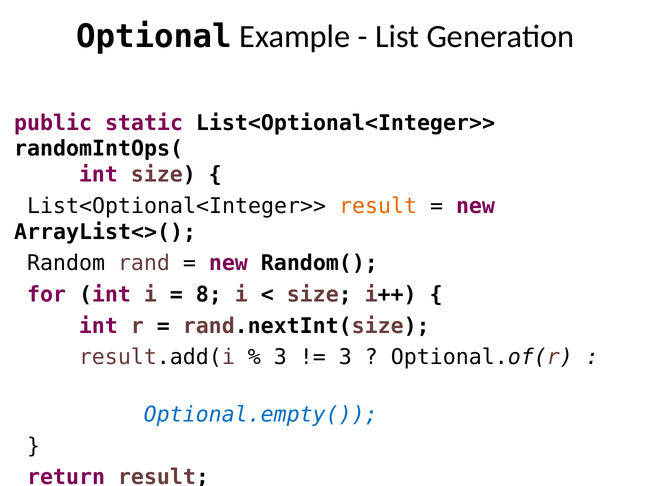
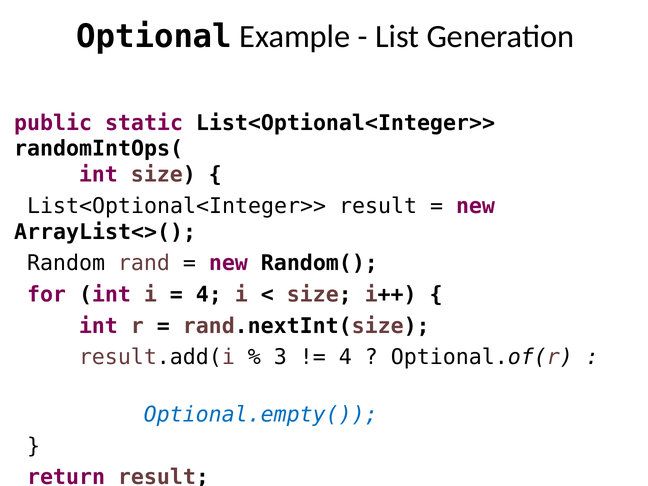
result at (378, 206) colour: orange -> black
8 at (209, 295): 8 -> 4
3 at (345, 357): 3 -> 4
